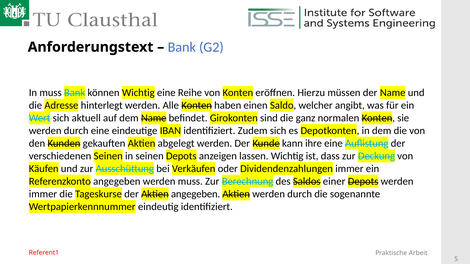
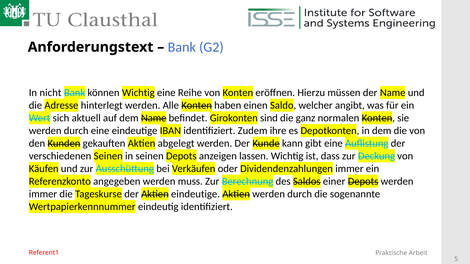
In muss: muss -> nicht
Zudem sich: sich -> ihre
ihre: ihre -> gibt
Aktien angegeben: angegeben -> eindeutige
